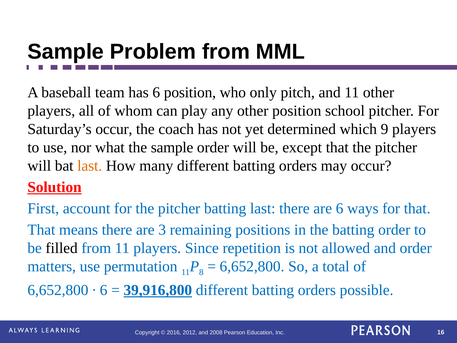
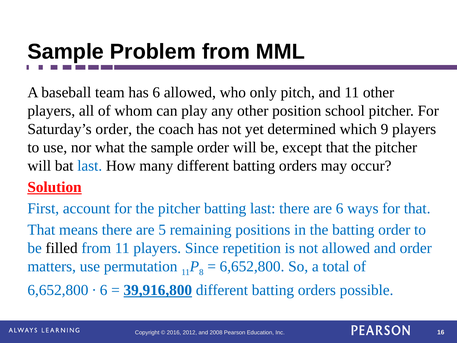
6 position: position -> allowed
Saturday’s occur: occur -> order
last at (90, 166) colour: orange -> blue
3: 3 -> 5
